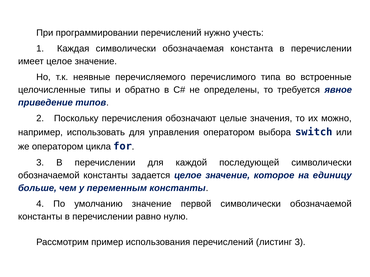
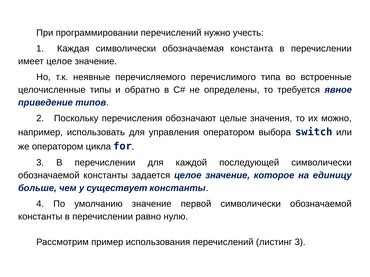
переменным: переменным -> существует
